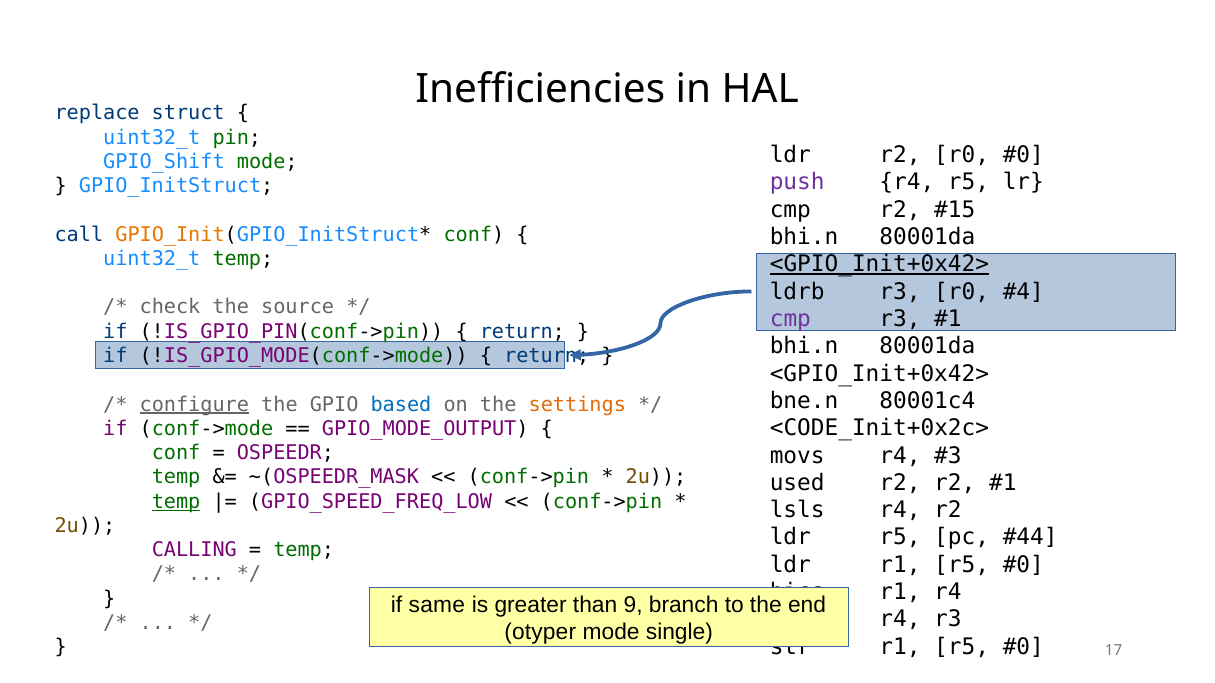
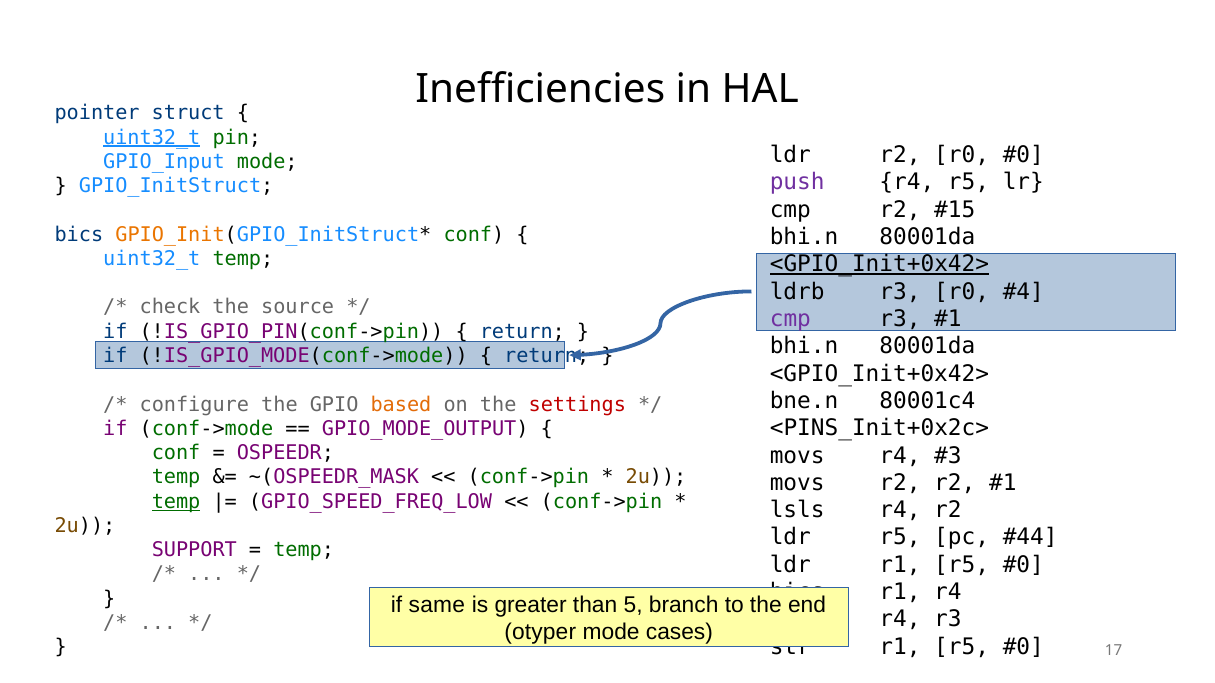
replace: replace -> pointer
uint32_t at (152, 137) underline: none -> present
GPIO_Shift: GPIO_Shift -> GPIO_Input
call at (79, 235): call -> bics
configure underline: present -> none
based colour: blue -> orange
settings colour: orange -> red
<CODE_Init+0x2c>: <CODE_Init+0x2c> -> <PINS_Init+0x2c>
used at (797, 483): used -> movs
CALLING: CALLING -> SUPPORT
9: 9 -> 5
single: single -> cases
